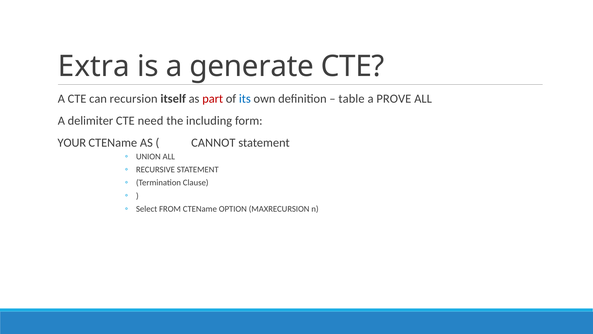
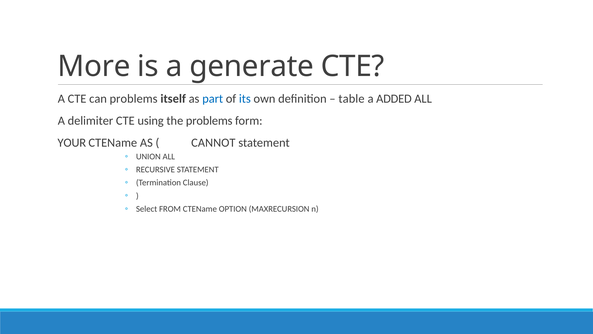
Extra: Extra -> More
can recursion: recursion -> problems
part colour: red -> blue
PROVE: PROVE -> ADDED
need: need -> using
the including: including -> problems
